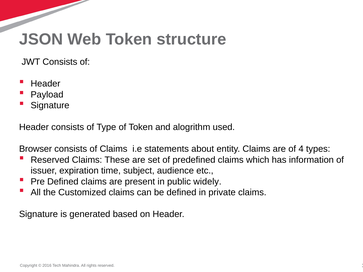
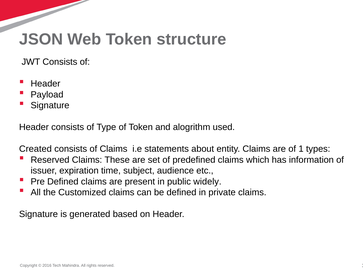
Browser: Browser -> Created
4: 4 -> 1
